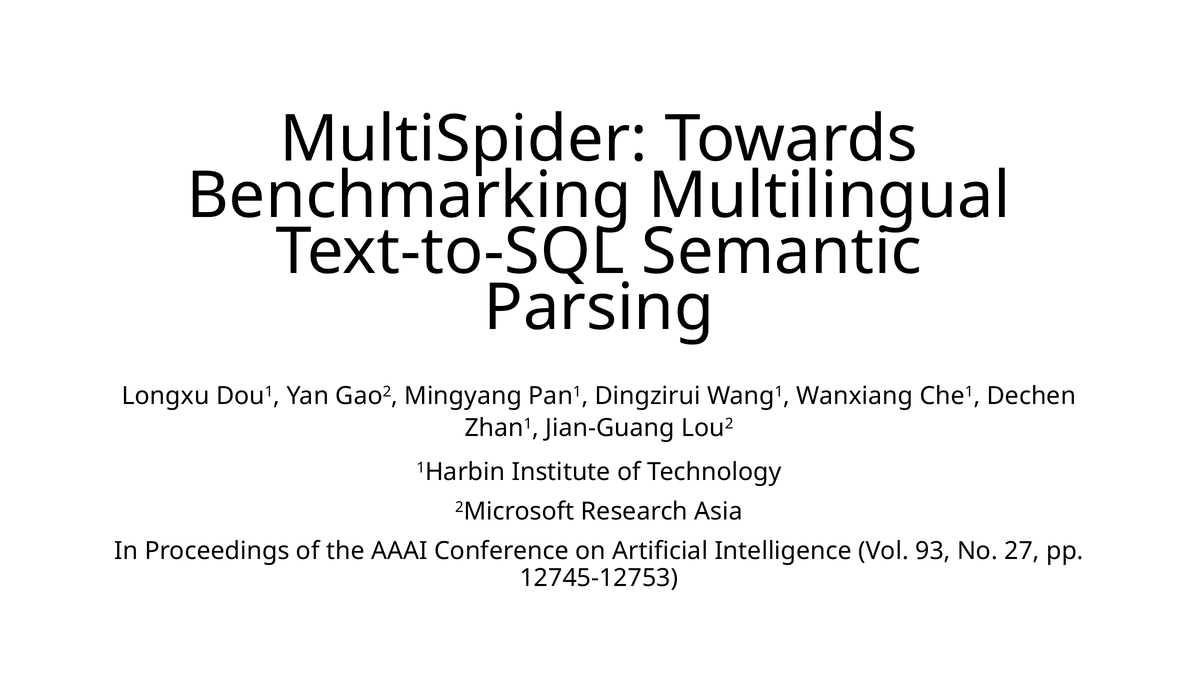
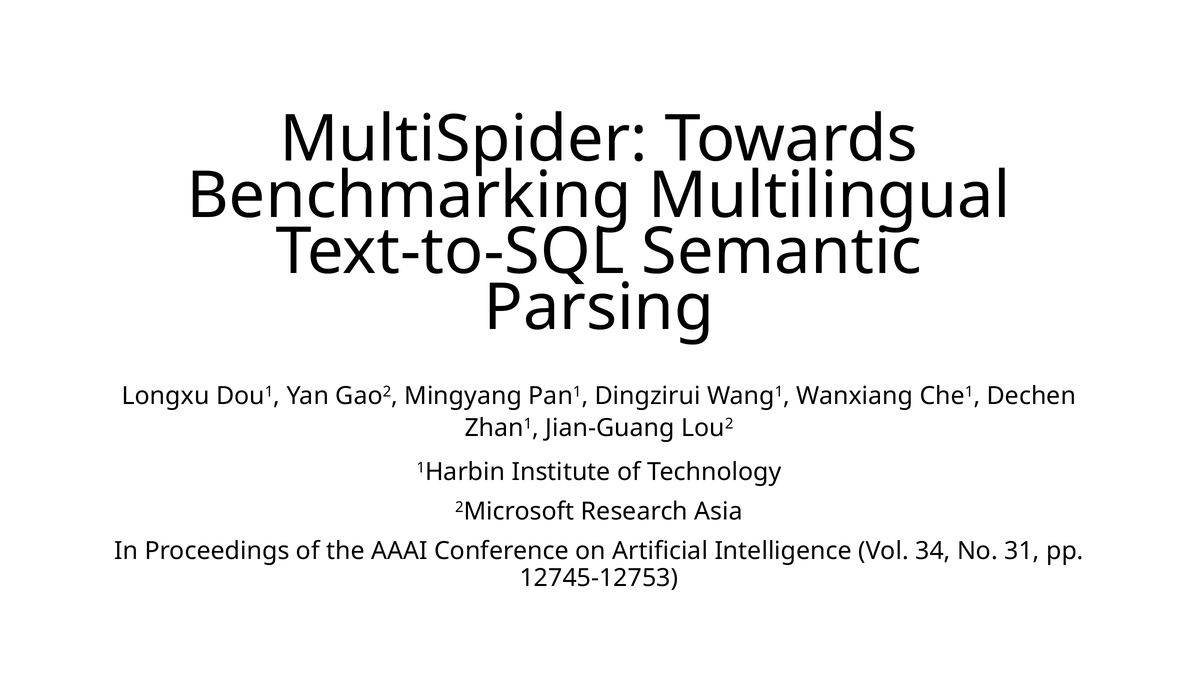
93: 93 -> 34
27: 27 -> 31
